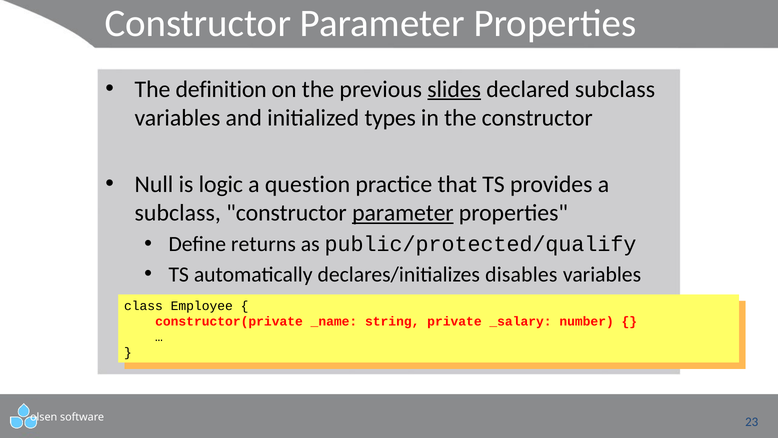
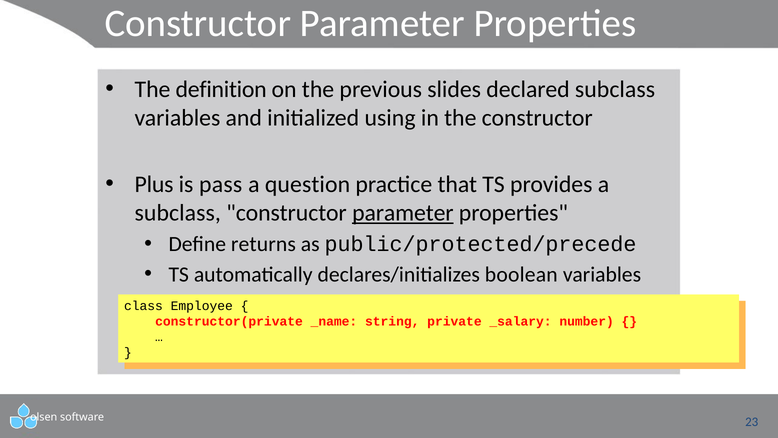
slides underline: present -> none
types: types -> using
Null: Null -> Plus
logic: logic -> pass
public/protected/qualify: public/protected/qualify -> public/protected/precede
disables: disables -> boolean
